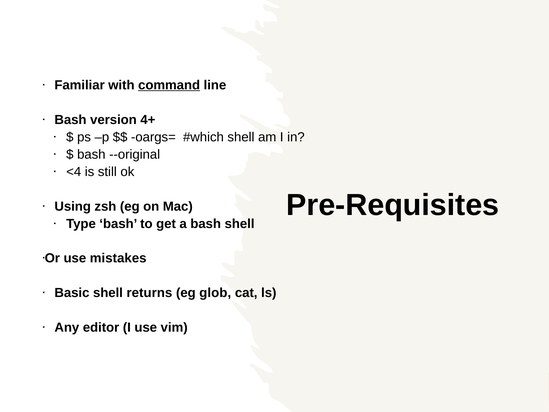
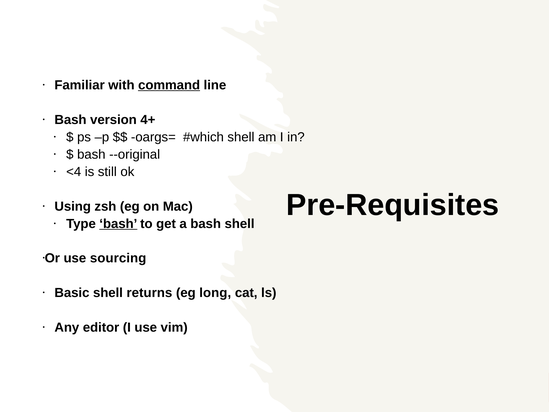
bash at (118, 224) underline: none -> present
mistakes: mistakes -> sourcing
glob: glob -> long
